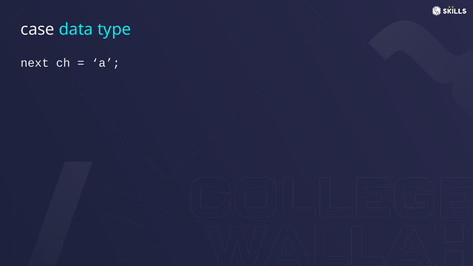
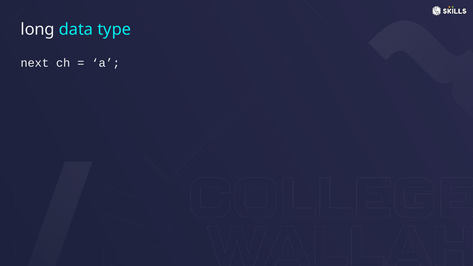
case: case -> long
